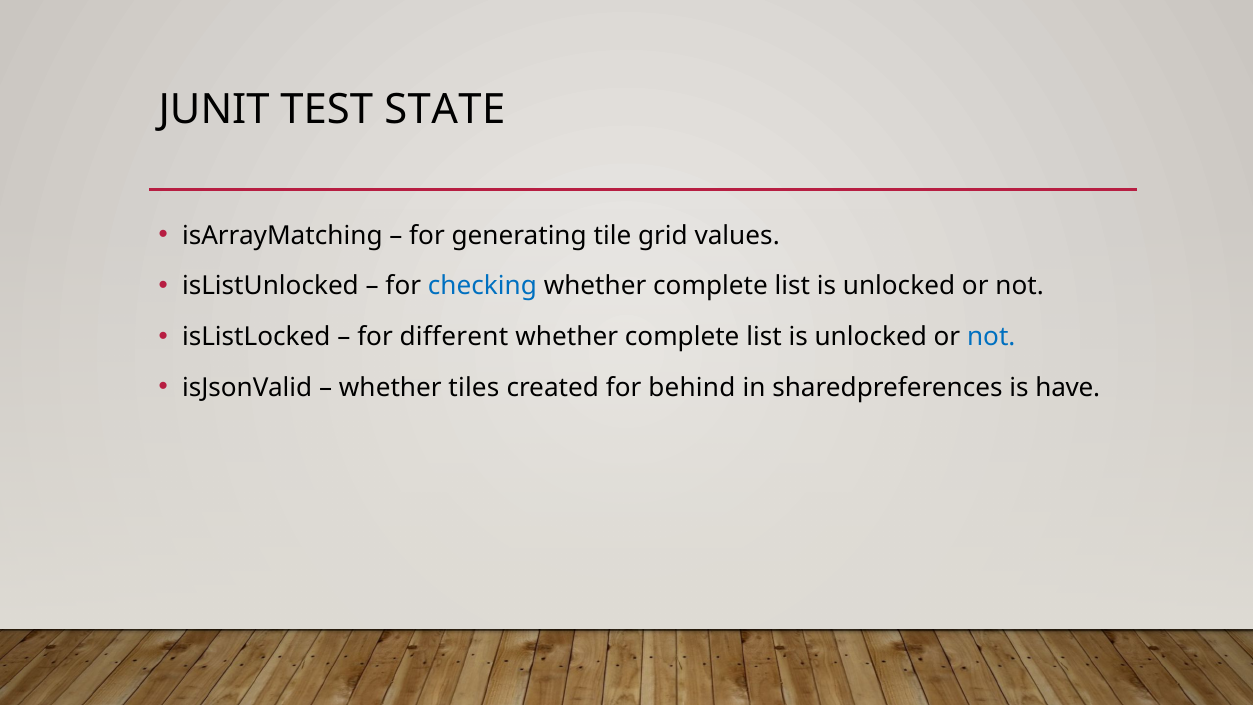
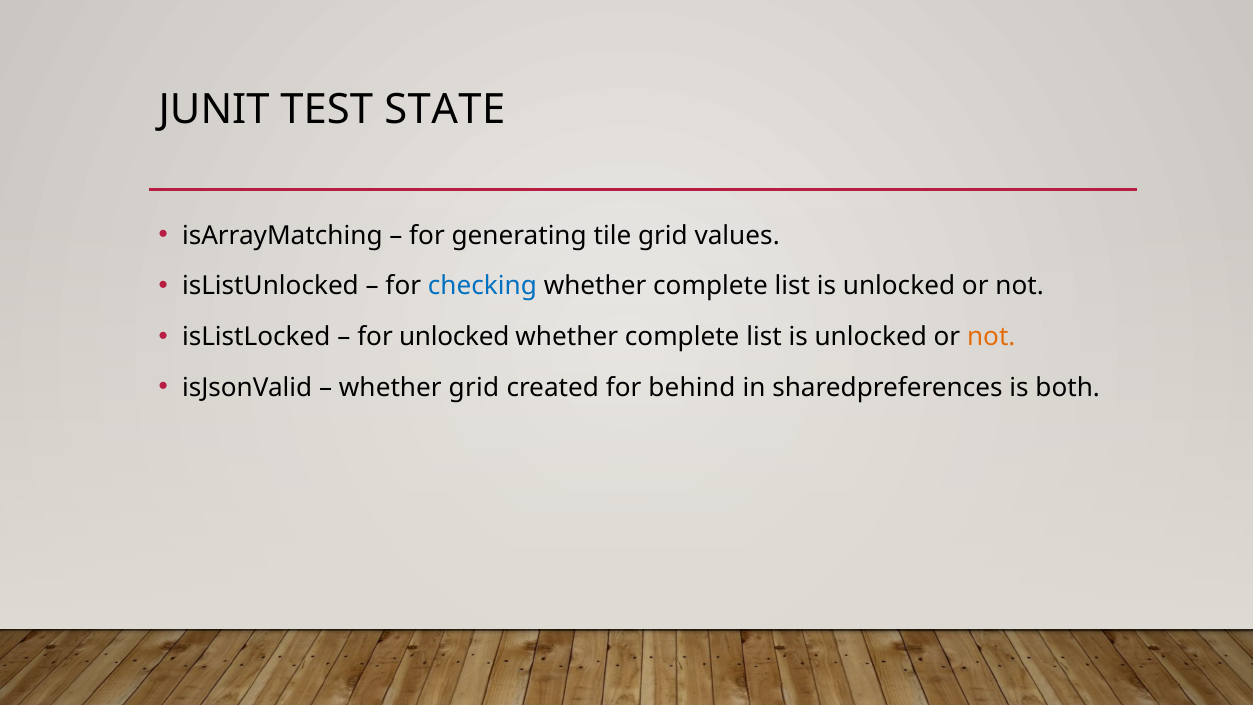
for different: different -> unlocked
not at (991, 337) colour: blue -> orange
whether tiles: tiles -> grid
have: have -> both
